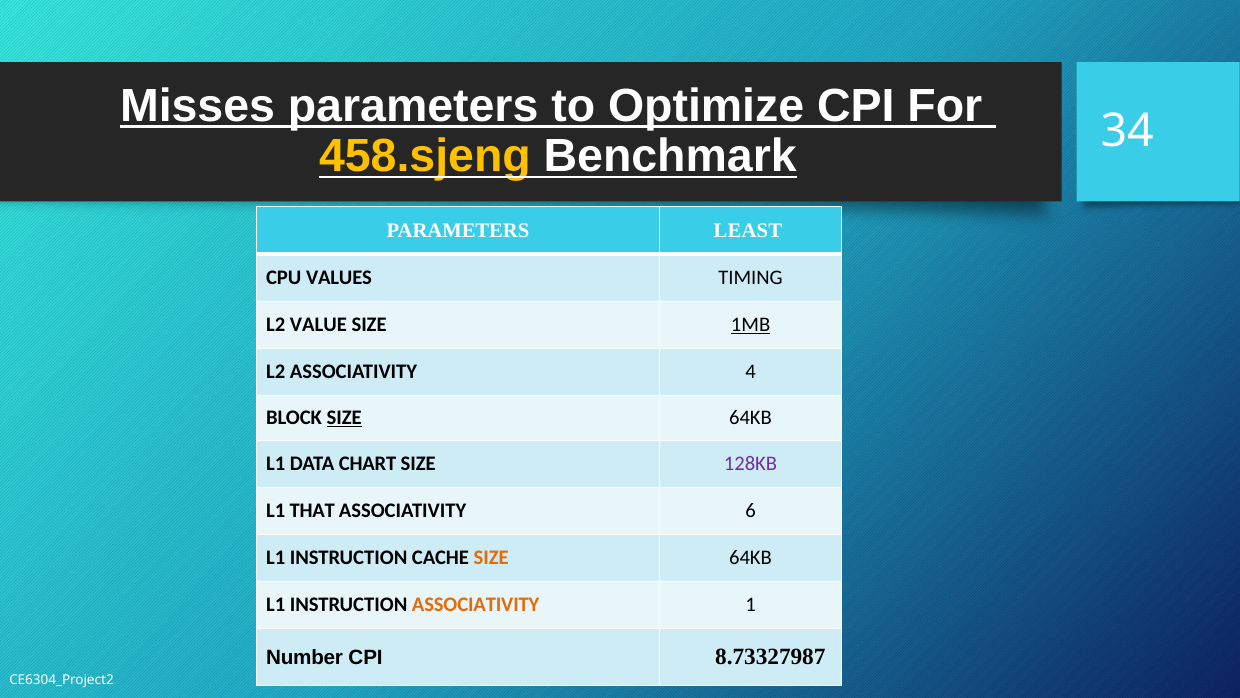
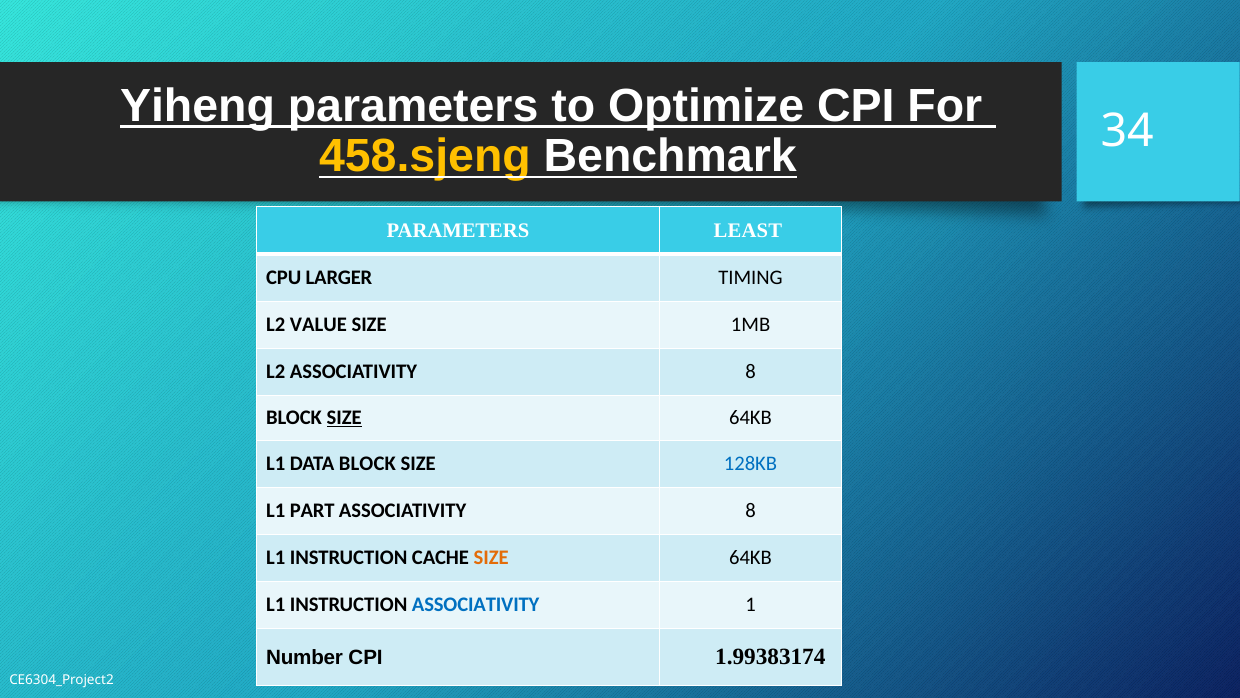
Misses: Misses -> Yiheng
VALUES: VALUES -> LARGER
1MB underline: present -> none
L2 ASSOCIATIVITY 4: 4 -> 8
DATA CHART: CHART -> BLOCK
128KB colour: purple -> blue
THAT: THAT -> PART
6 at (751, 511): 6 -> 8
ASSOCIATIVITY at (476, 605) colour: orange -> blue
8.73327987: 8.73327987 -> 1.99383174
